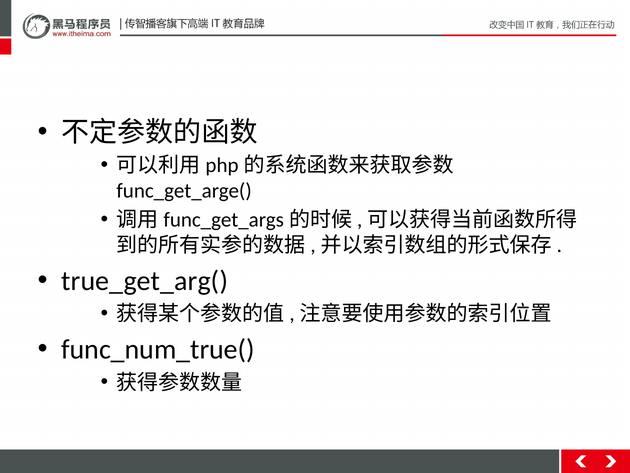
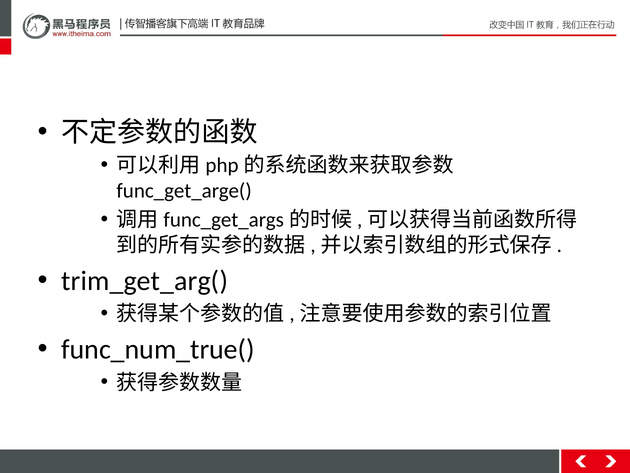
true_get_arg(: true_get_arg( -> trim_get_arg(
